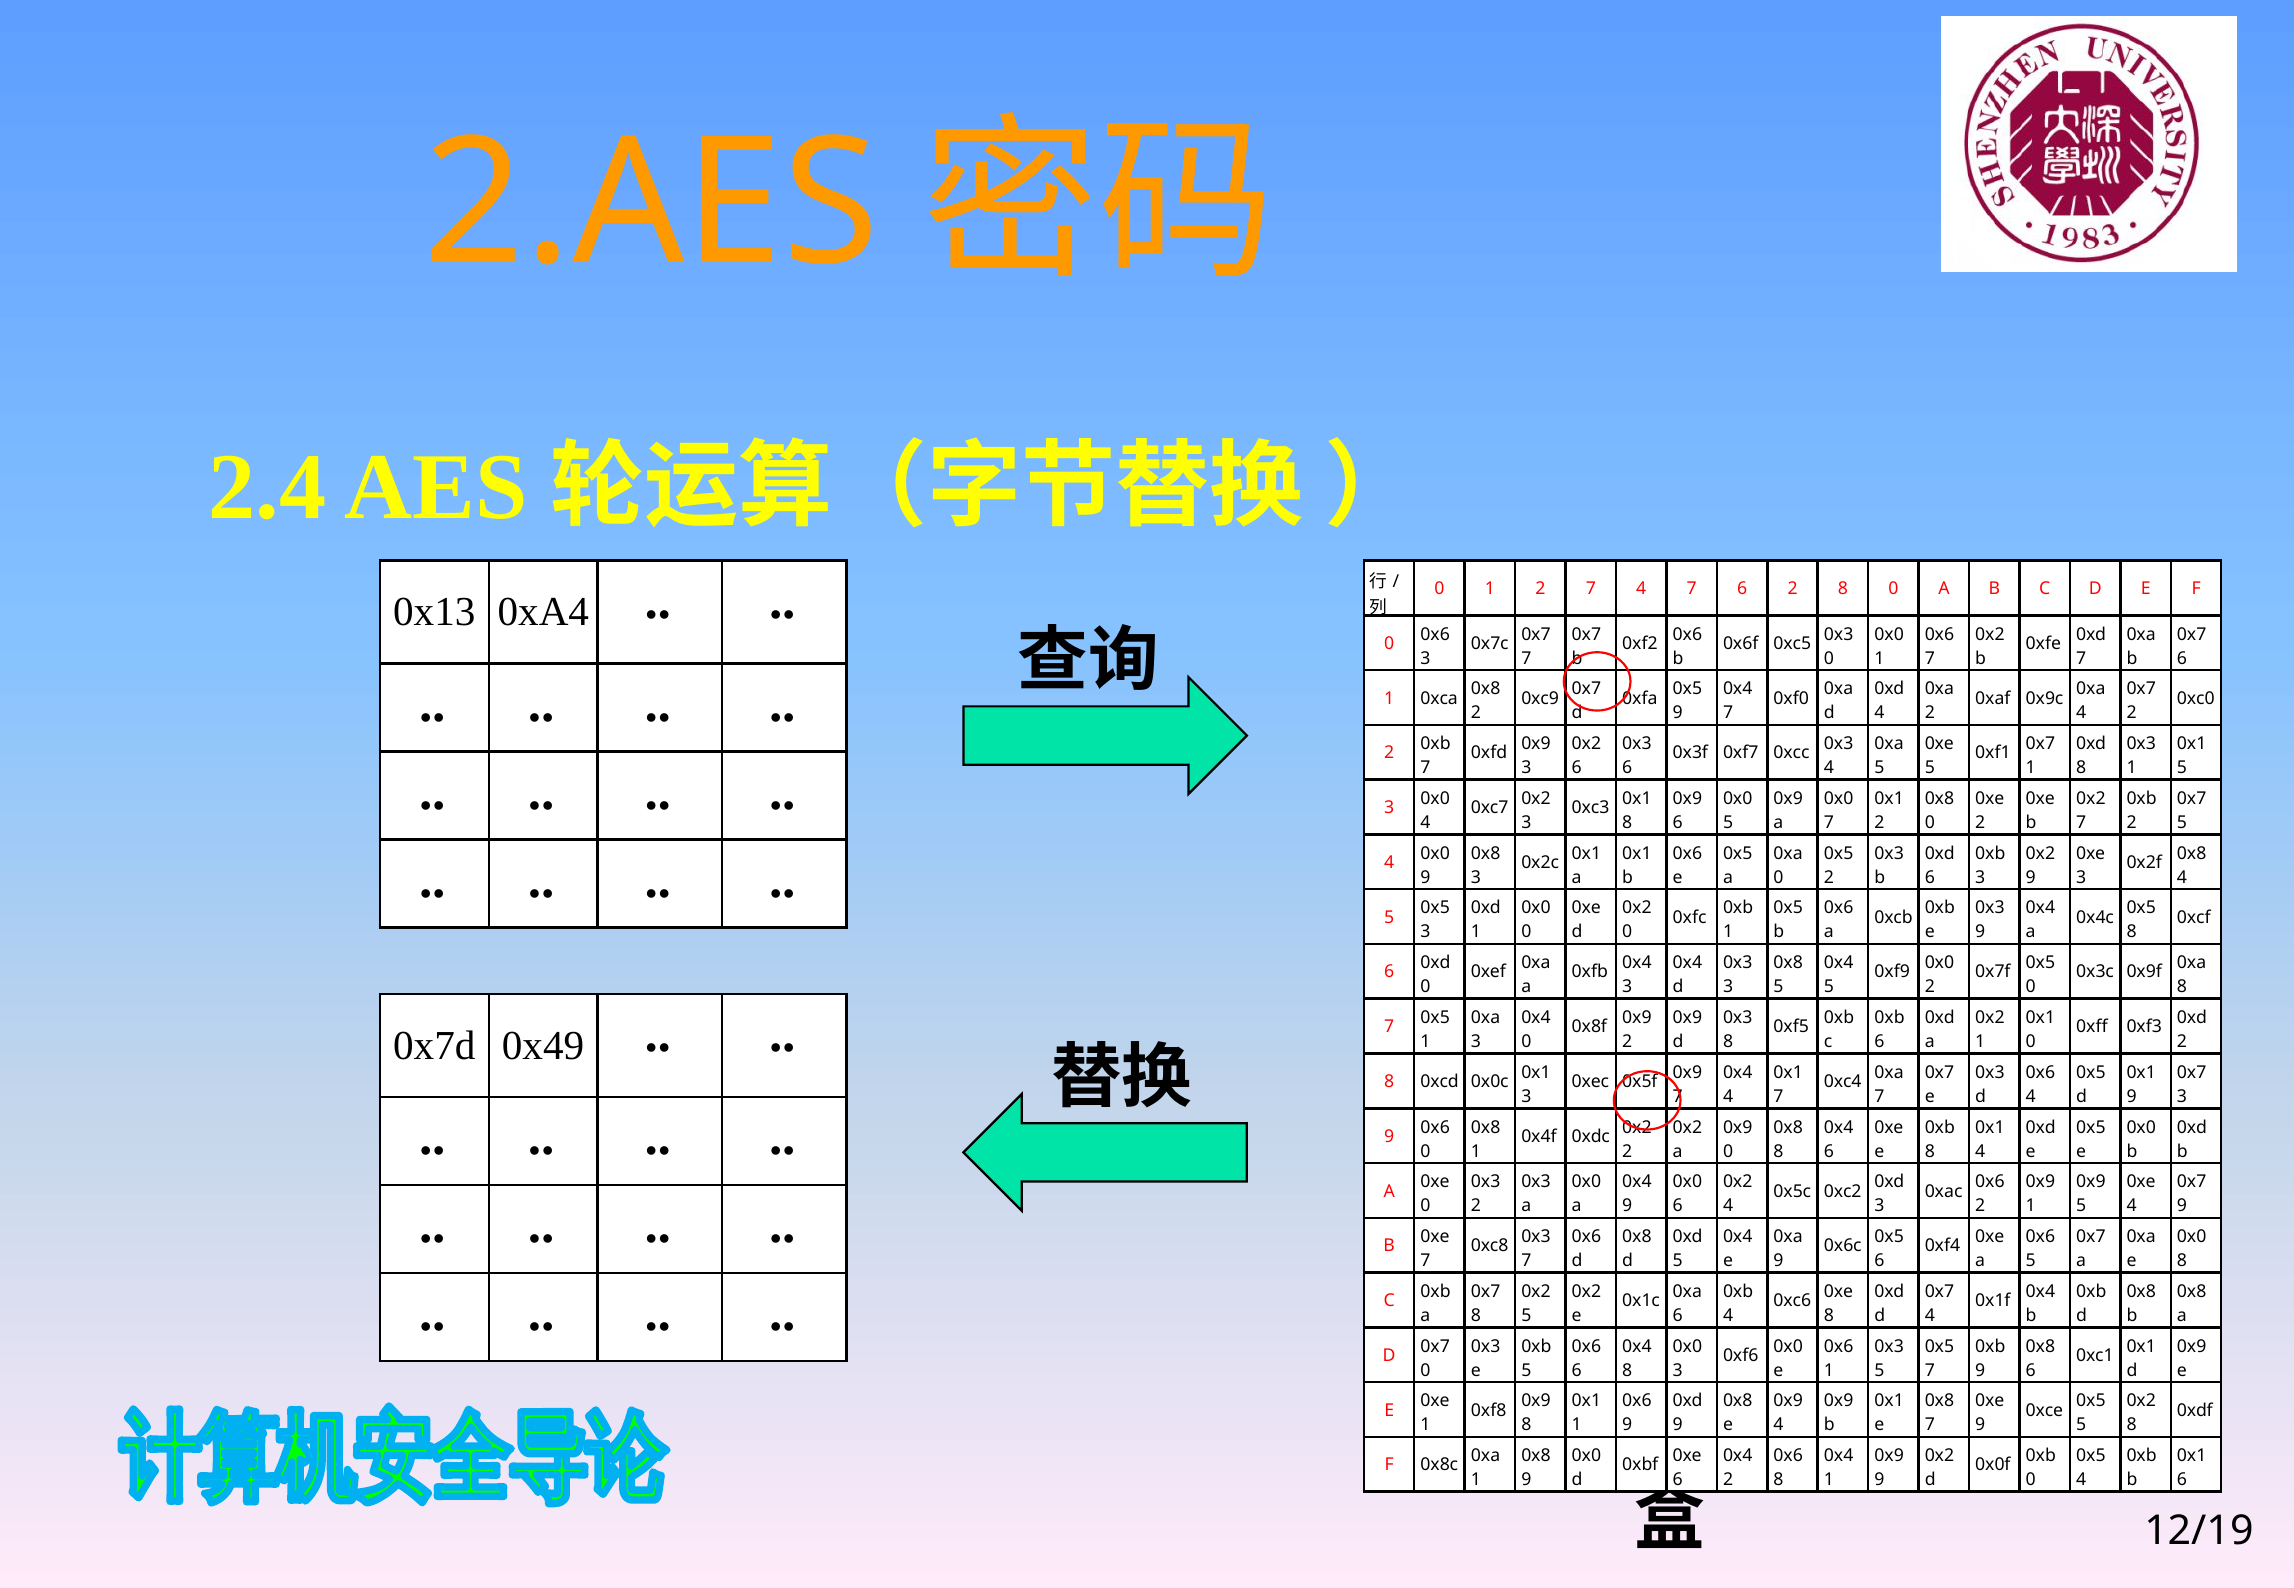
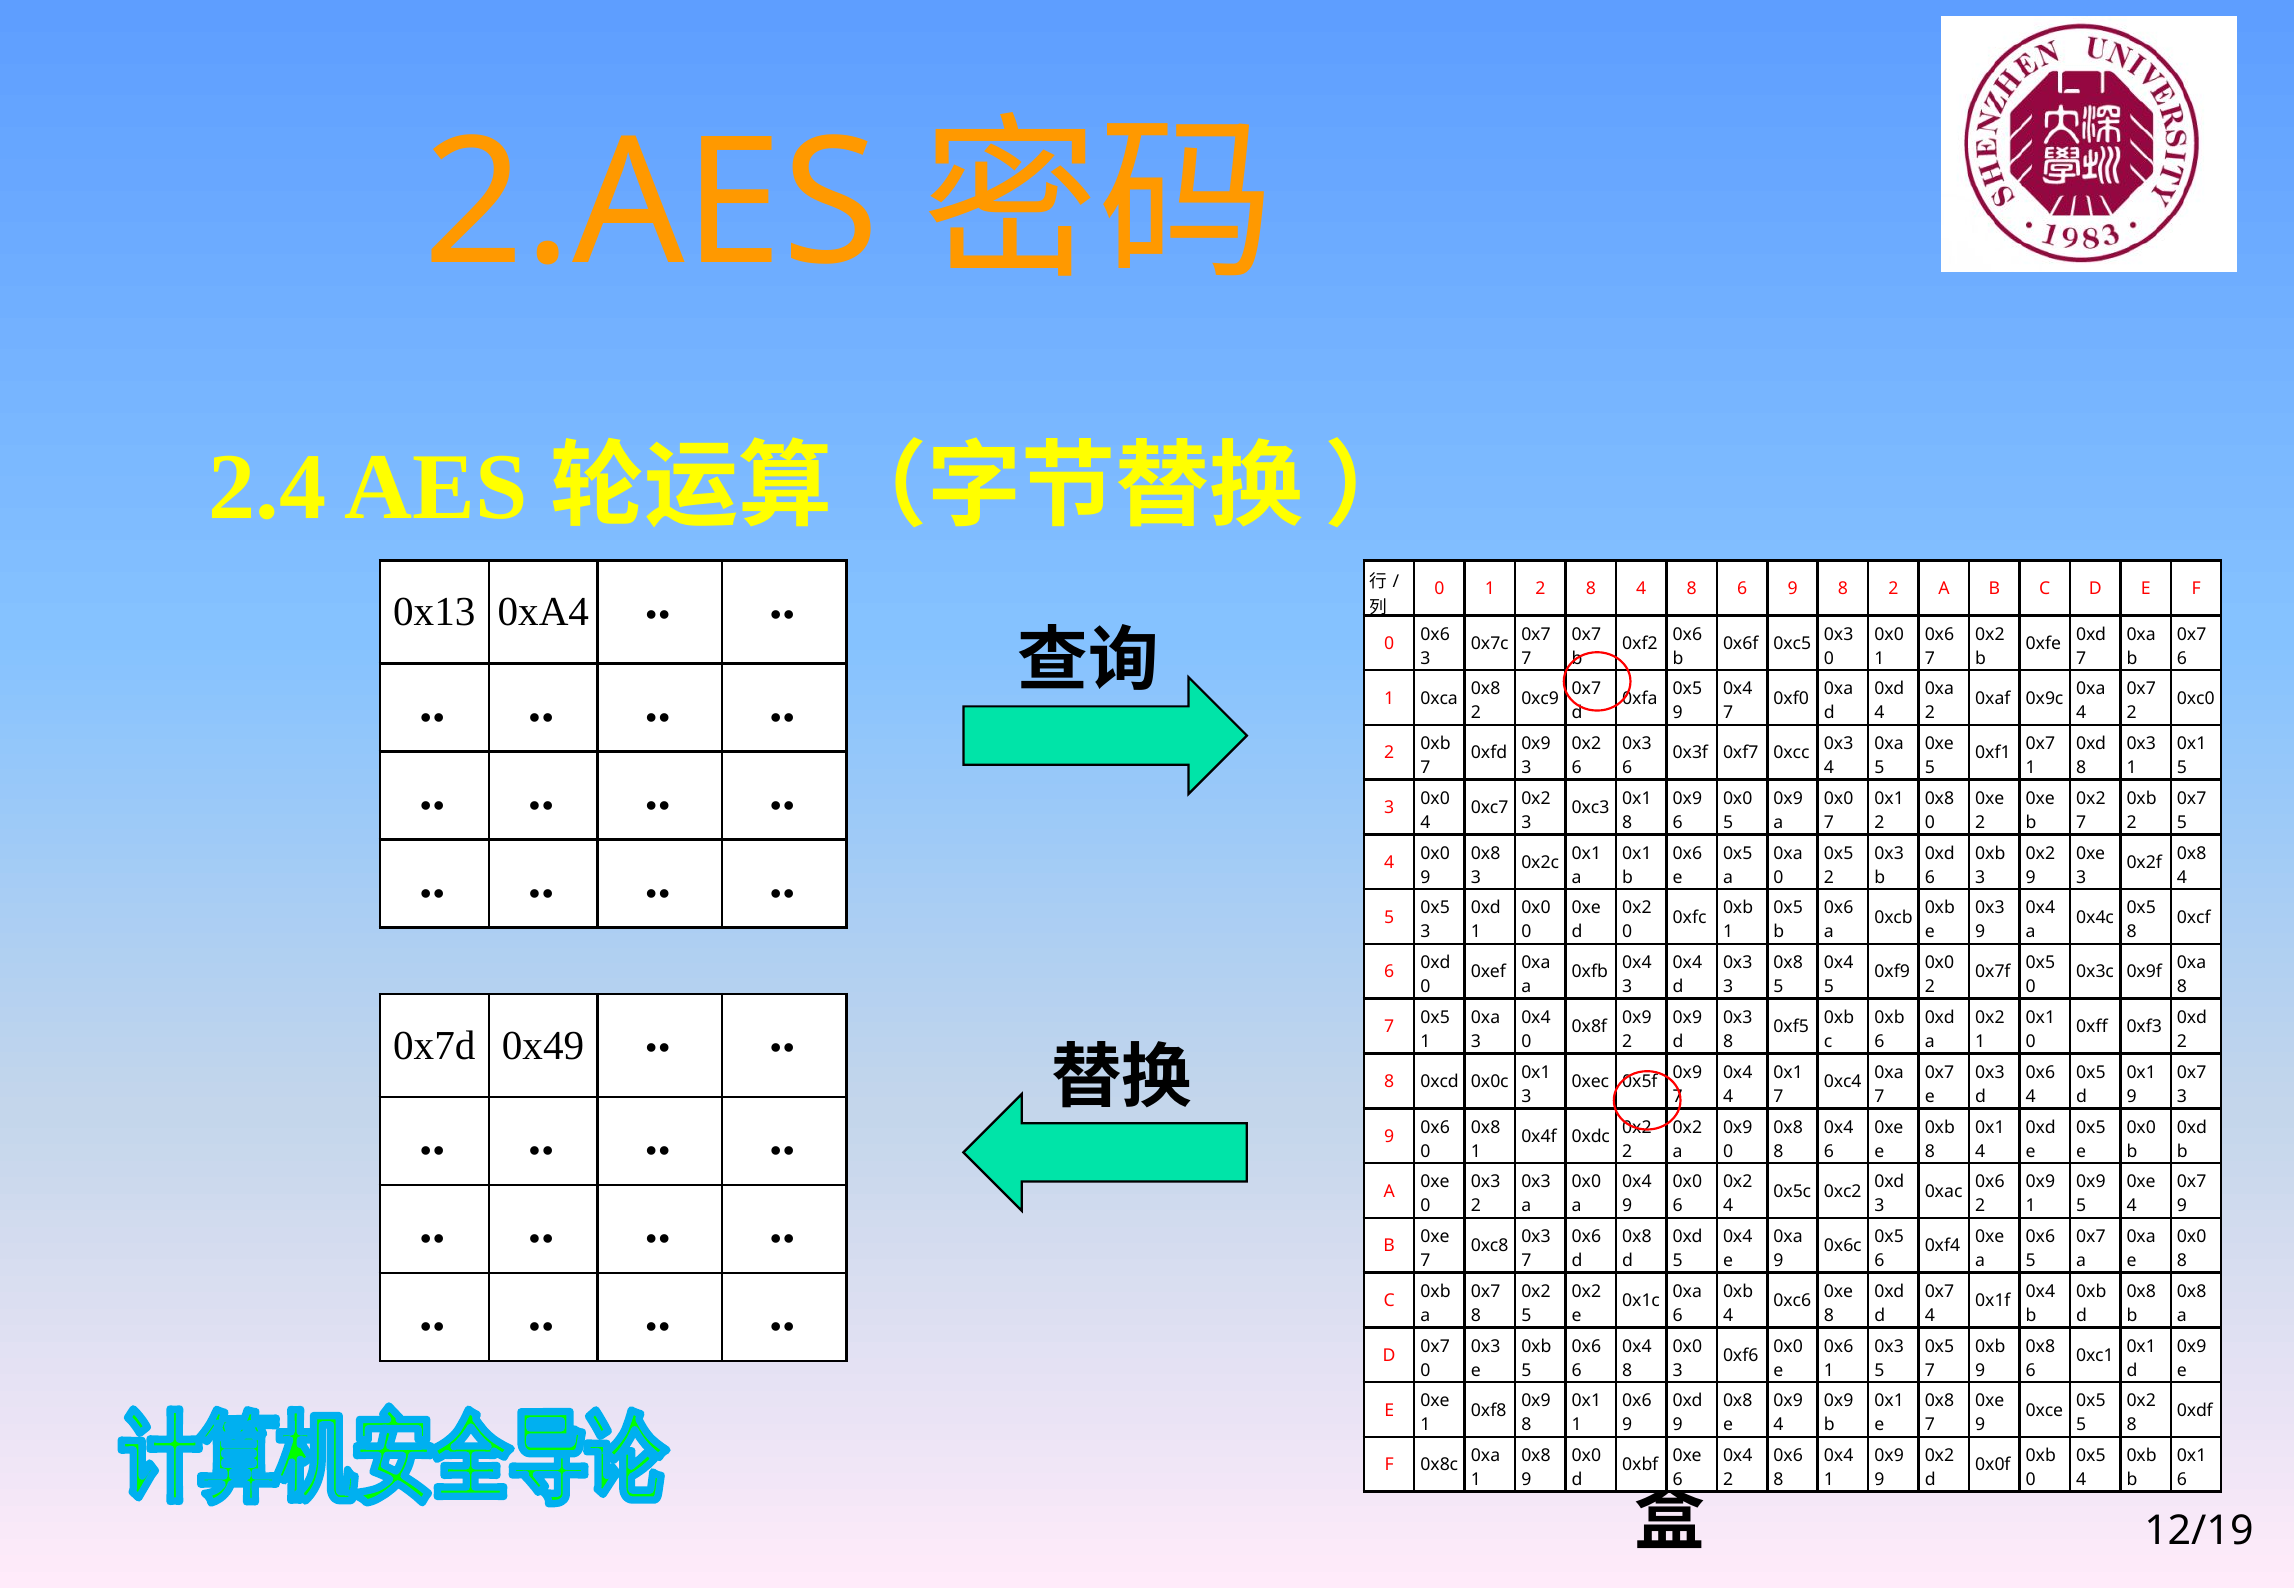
1 2 7: 7 -> 8
4 7: 7 -> 8
6 2: 2 -> 9
8 0: 0 -> 2
